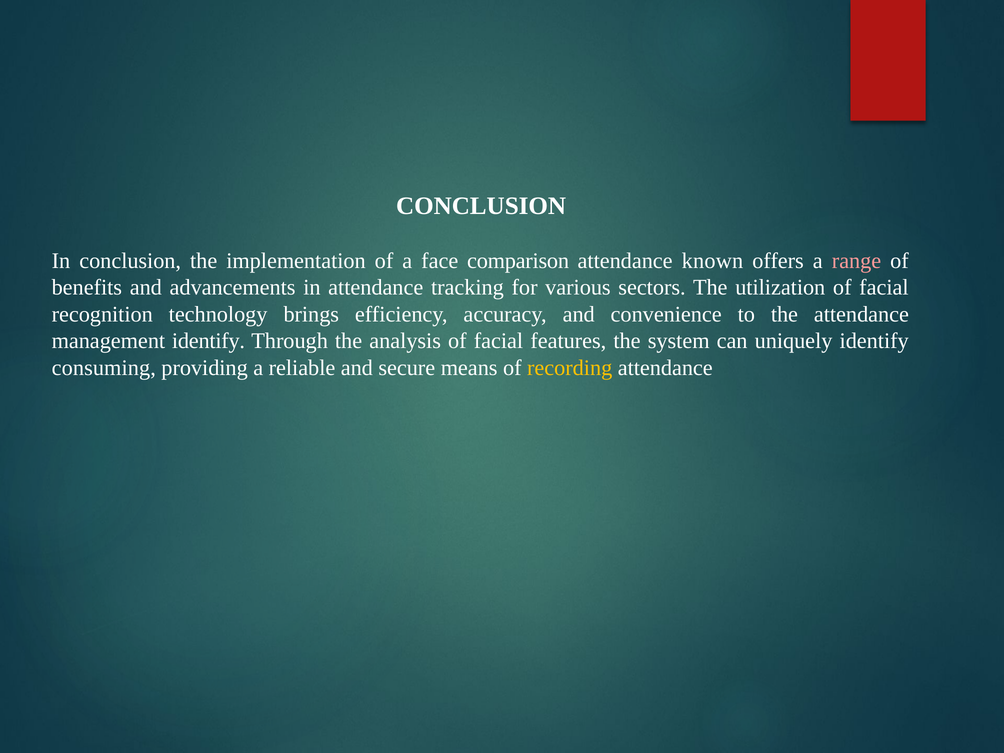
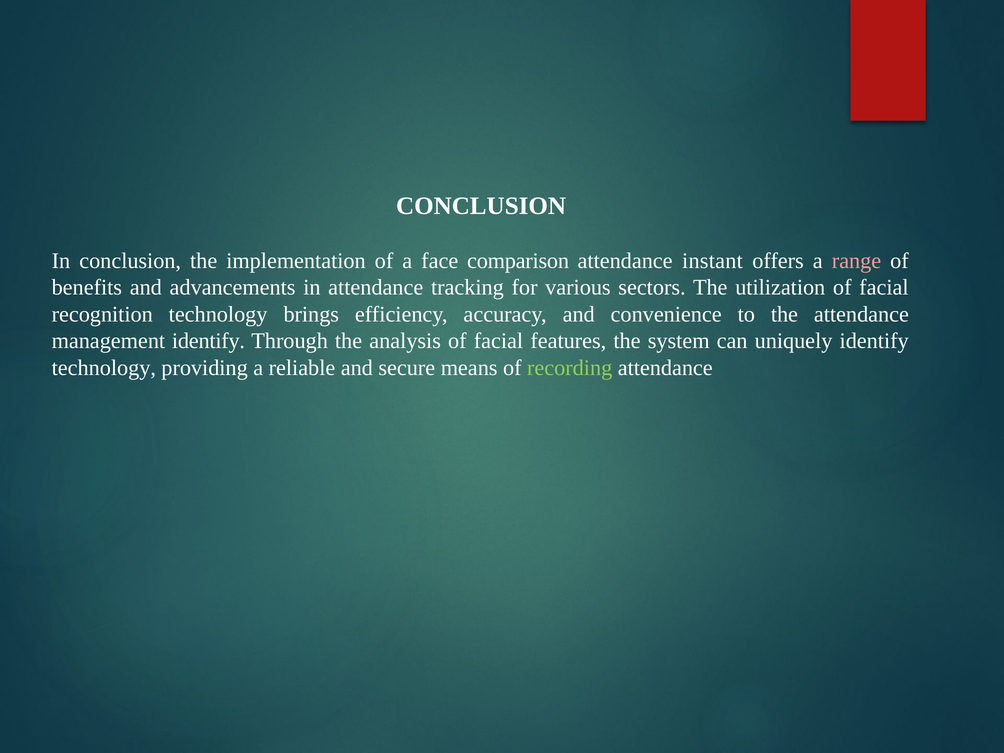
known: known -> instant
consuming at (104, 368): consuming -> technology
recording colour: yellow -> light green
